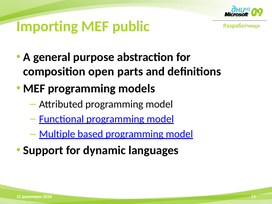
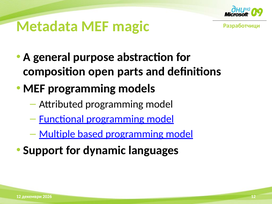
Importing: Importing -> Metadata
public: public -> magic
